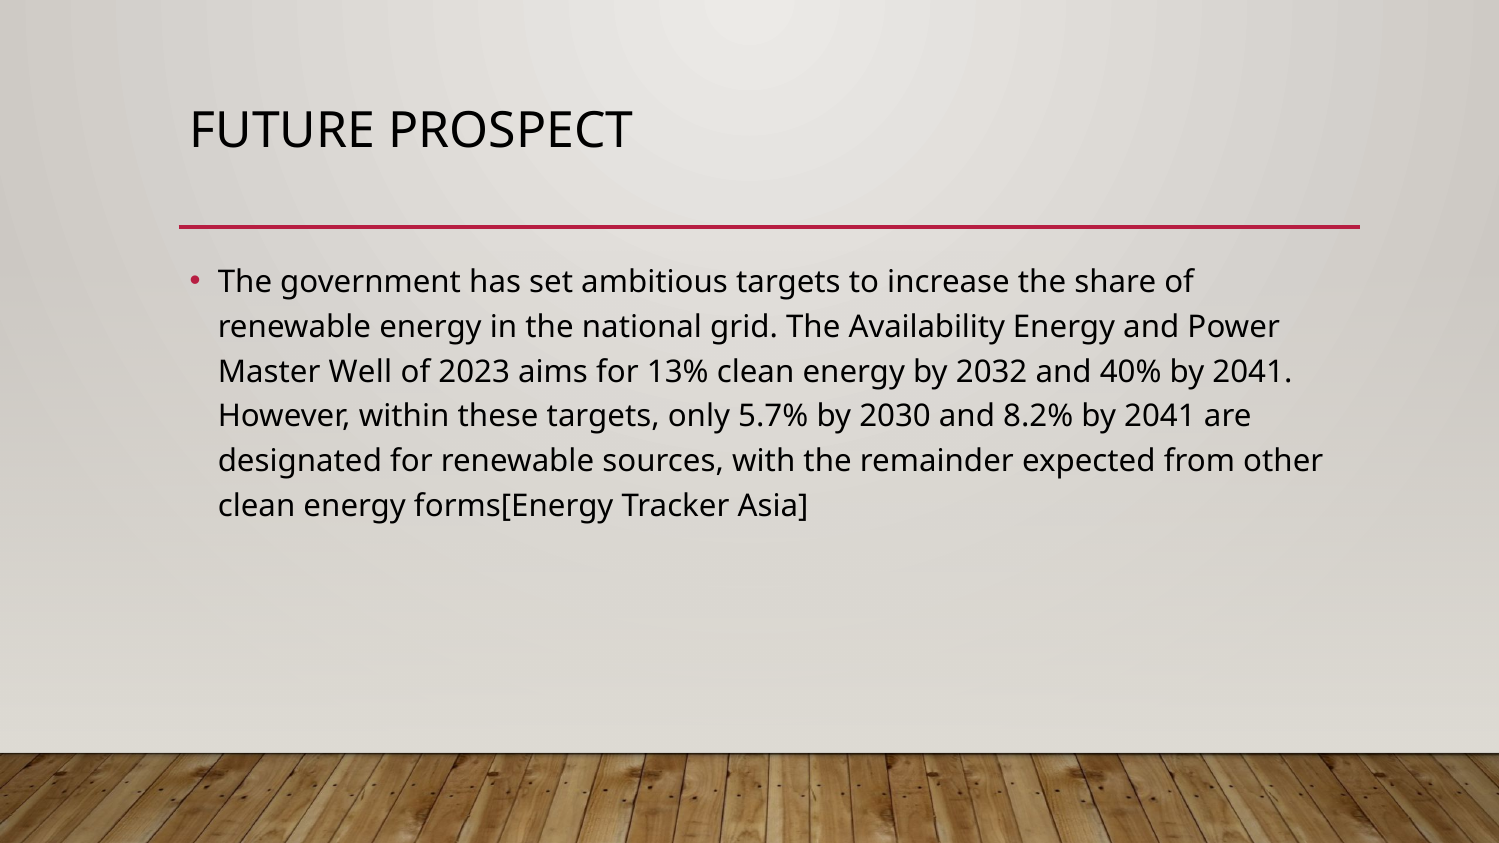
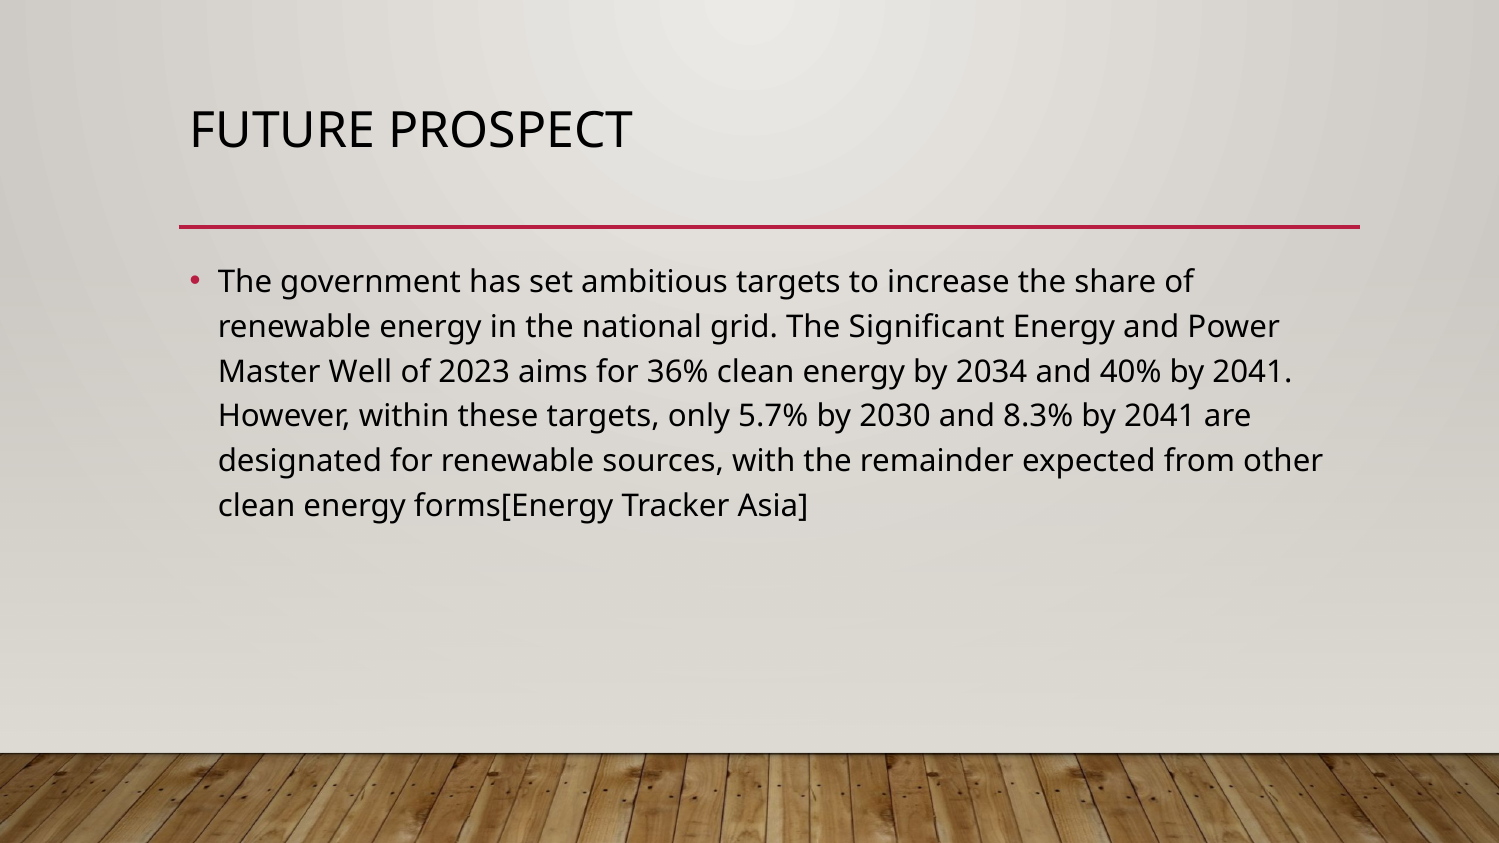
Availability: Availability -> Significant
13%: 13% -> 36%
2032: 2032 -> 2034
8.2%: 8.2% -> 8.3%
